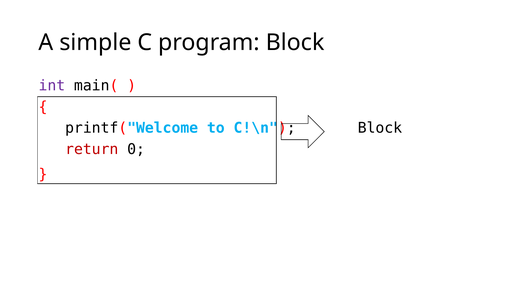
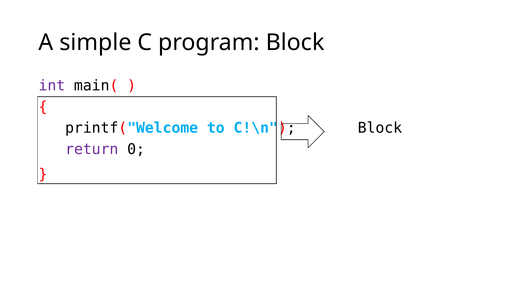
return colour: red -> purple
